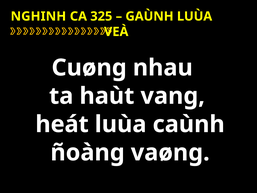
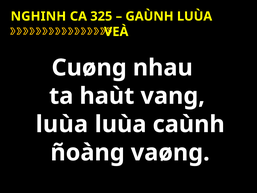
heát at (62, 124): heát -> luùa
